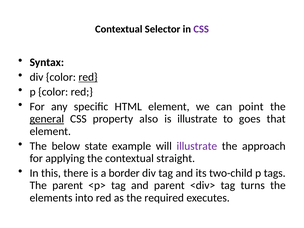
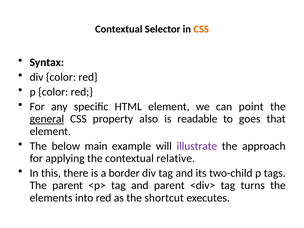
CSS at (201, 29) colour: purple -> orange
red at (88, 77) underline: present -> none
is illustrate: illustrate -> readable
state: state -> main
straight: straight -> relative
required: required -> shortcut
